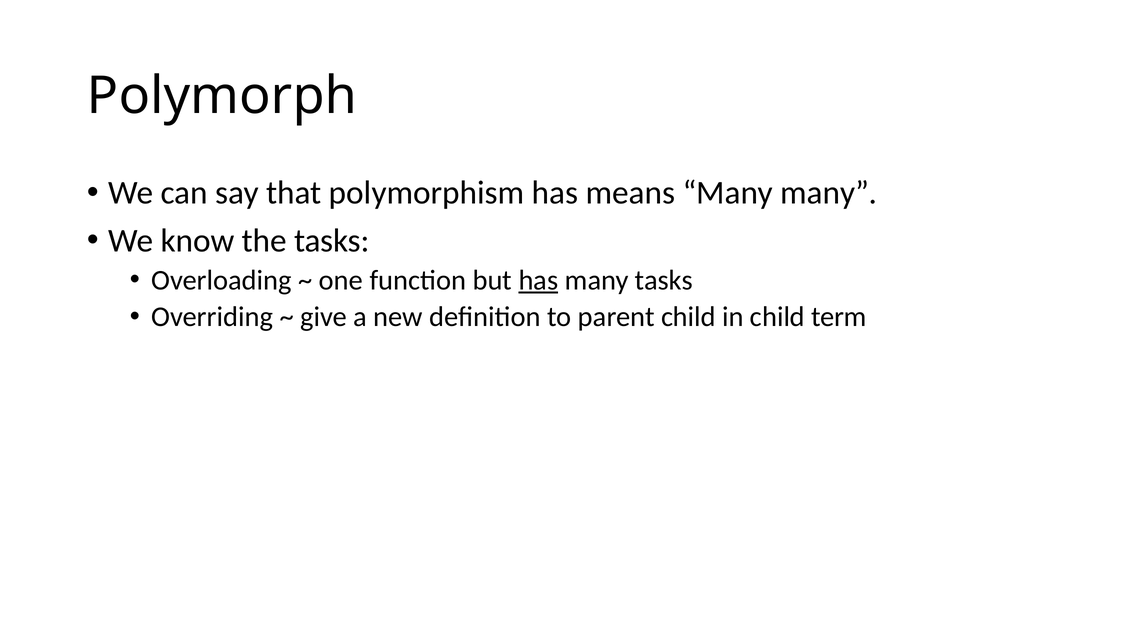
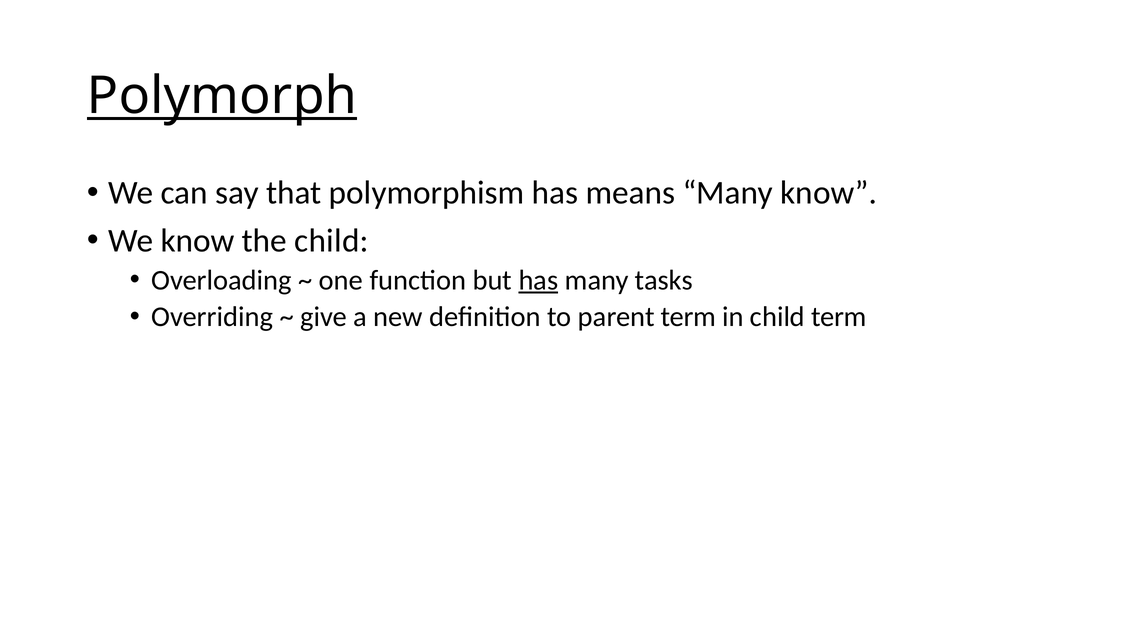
Polymorph underline: none -> present
Many many: many -> know
the tasks: tasks -> child
parent child: child -> term
